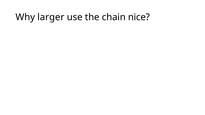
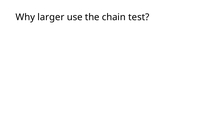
nice: nice -> test
